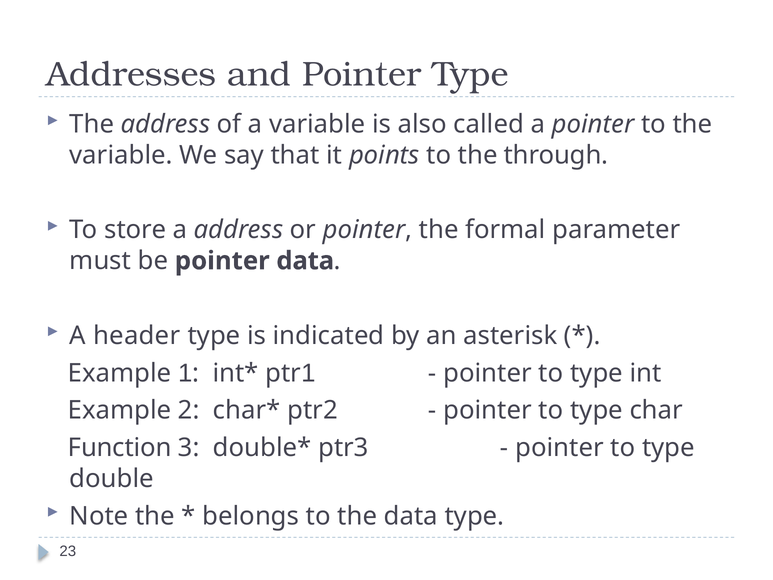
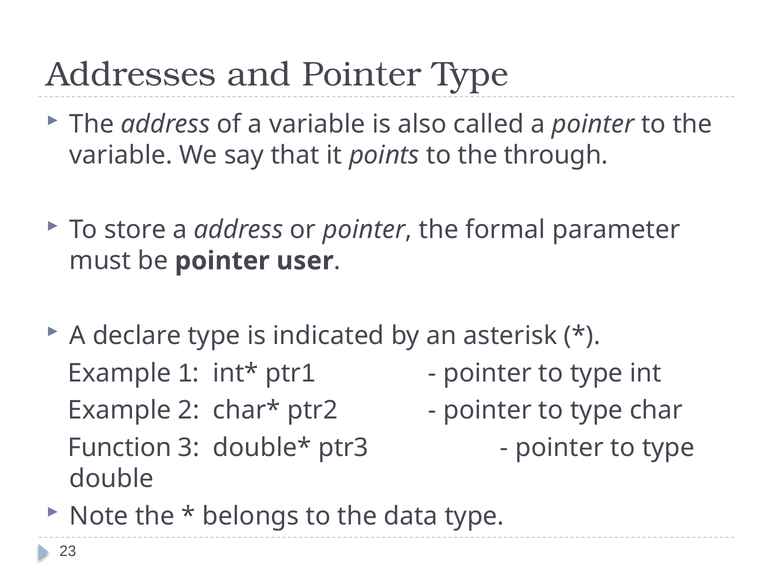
pointer data: data -> user
header: header -> declare
